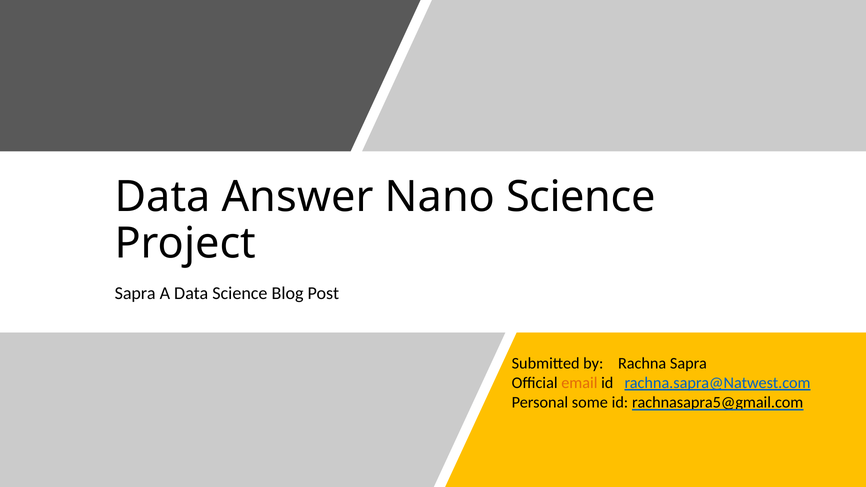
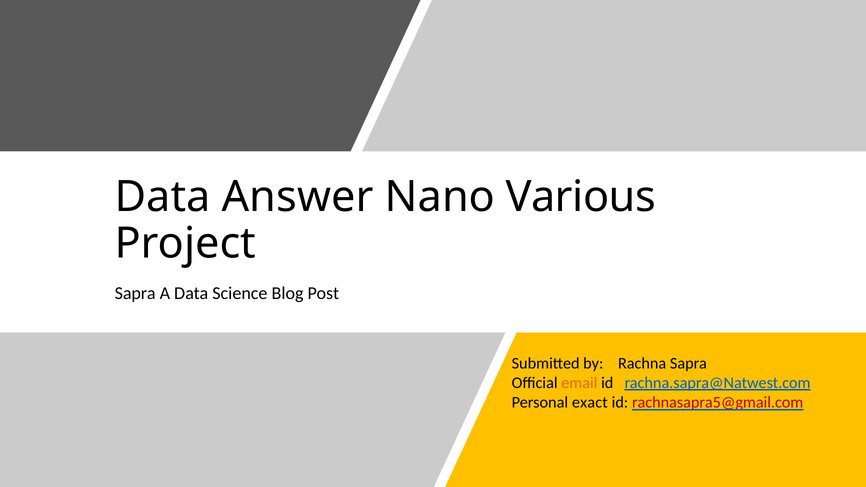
Nano Science: Science -> Various
some: some -> exact
rachnasapra5@gmail.com colour: black -> red
